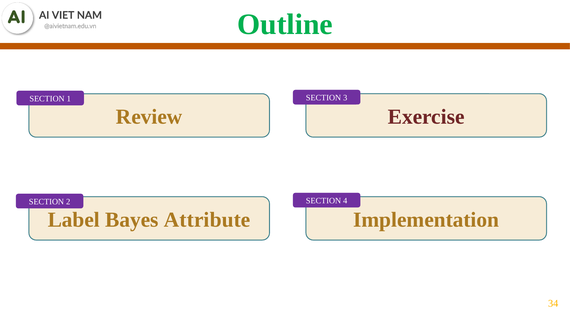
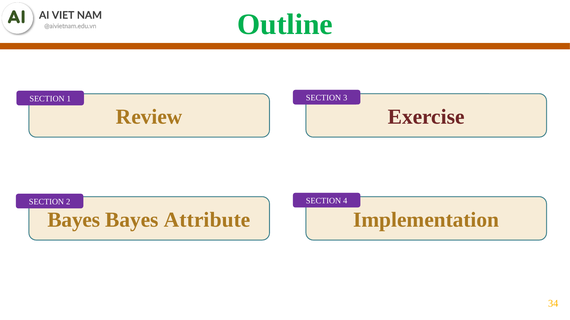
Label at (74, 220): Label -> Bayes
